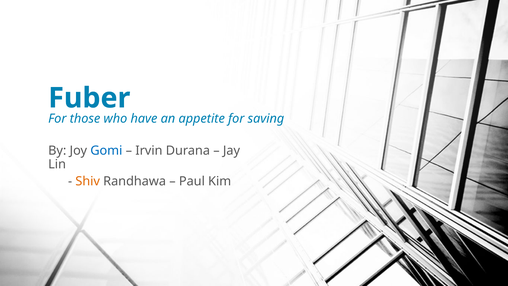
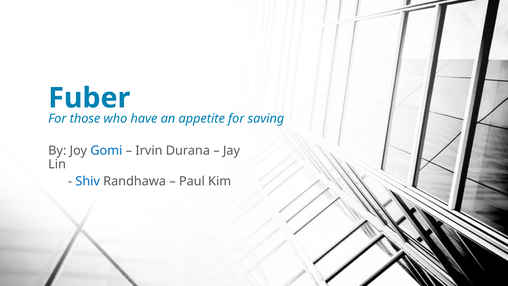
Shiv colour: orange -> blue
